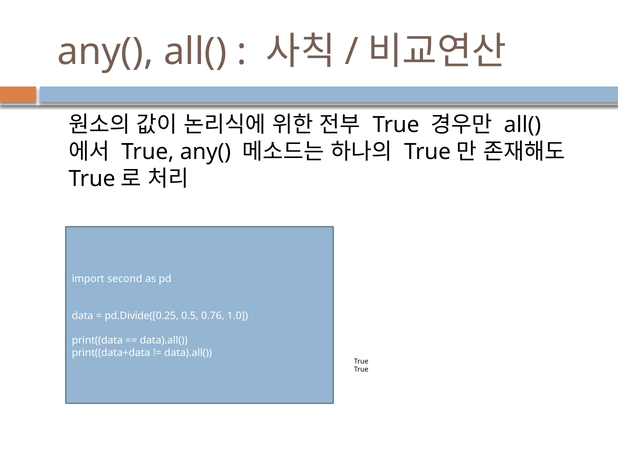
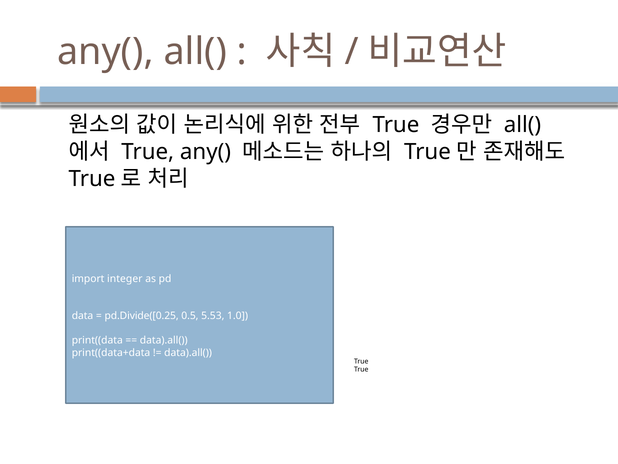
second: second -> integer
0.76: 0.76 -> 5.53
